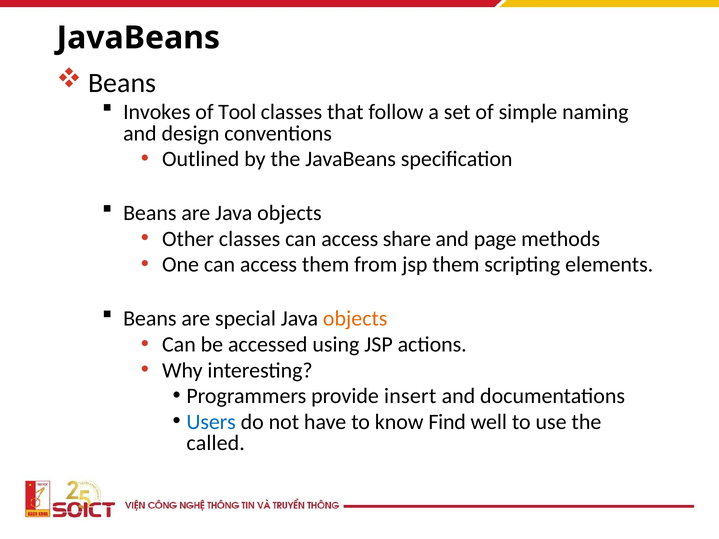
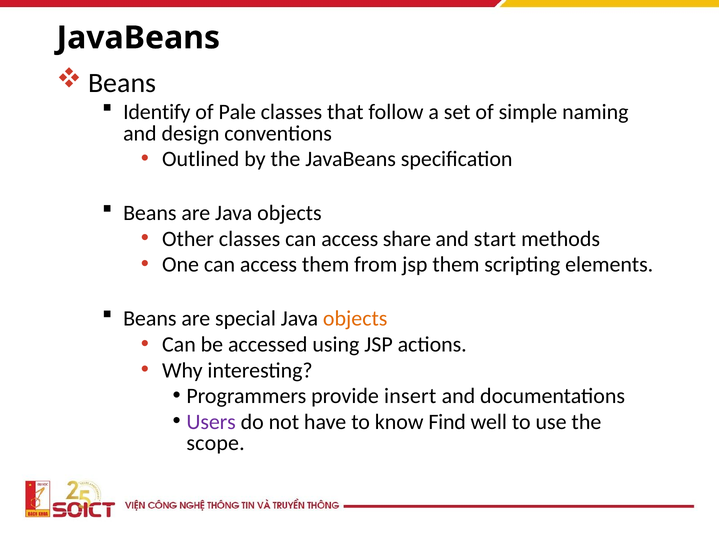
Invokes: Invokes -> Identify
Tool: Tool -> Pale
page: page -> start
Users colour: blue -> purple
called: called -> scope
